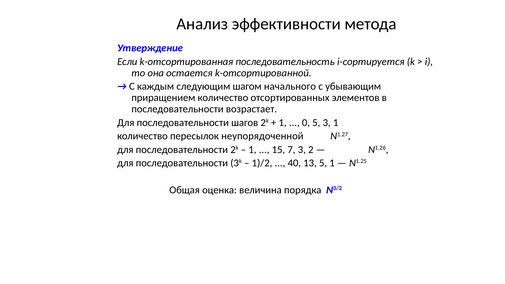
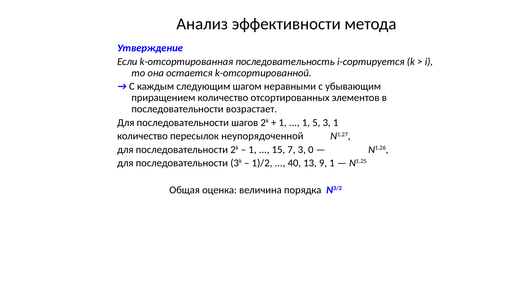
начального: начального -> неравными
0 at (306, 123): 0 -> 1
2: 2 -> 0
13 5: 5 -> 9
